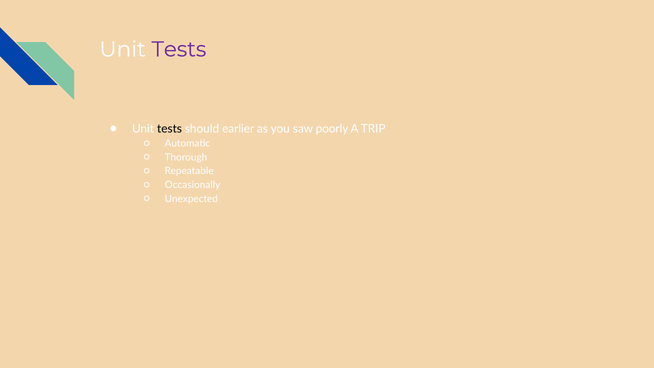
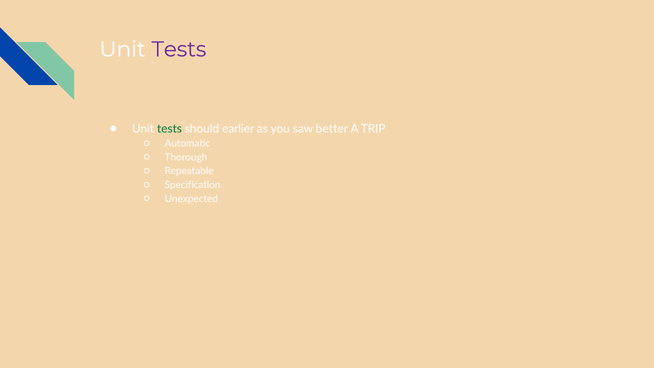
tests at (170, 129) colour: black -> green
poorly: poorly -> better
Occasionally: Occasionally -> Specification
